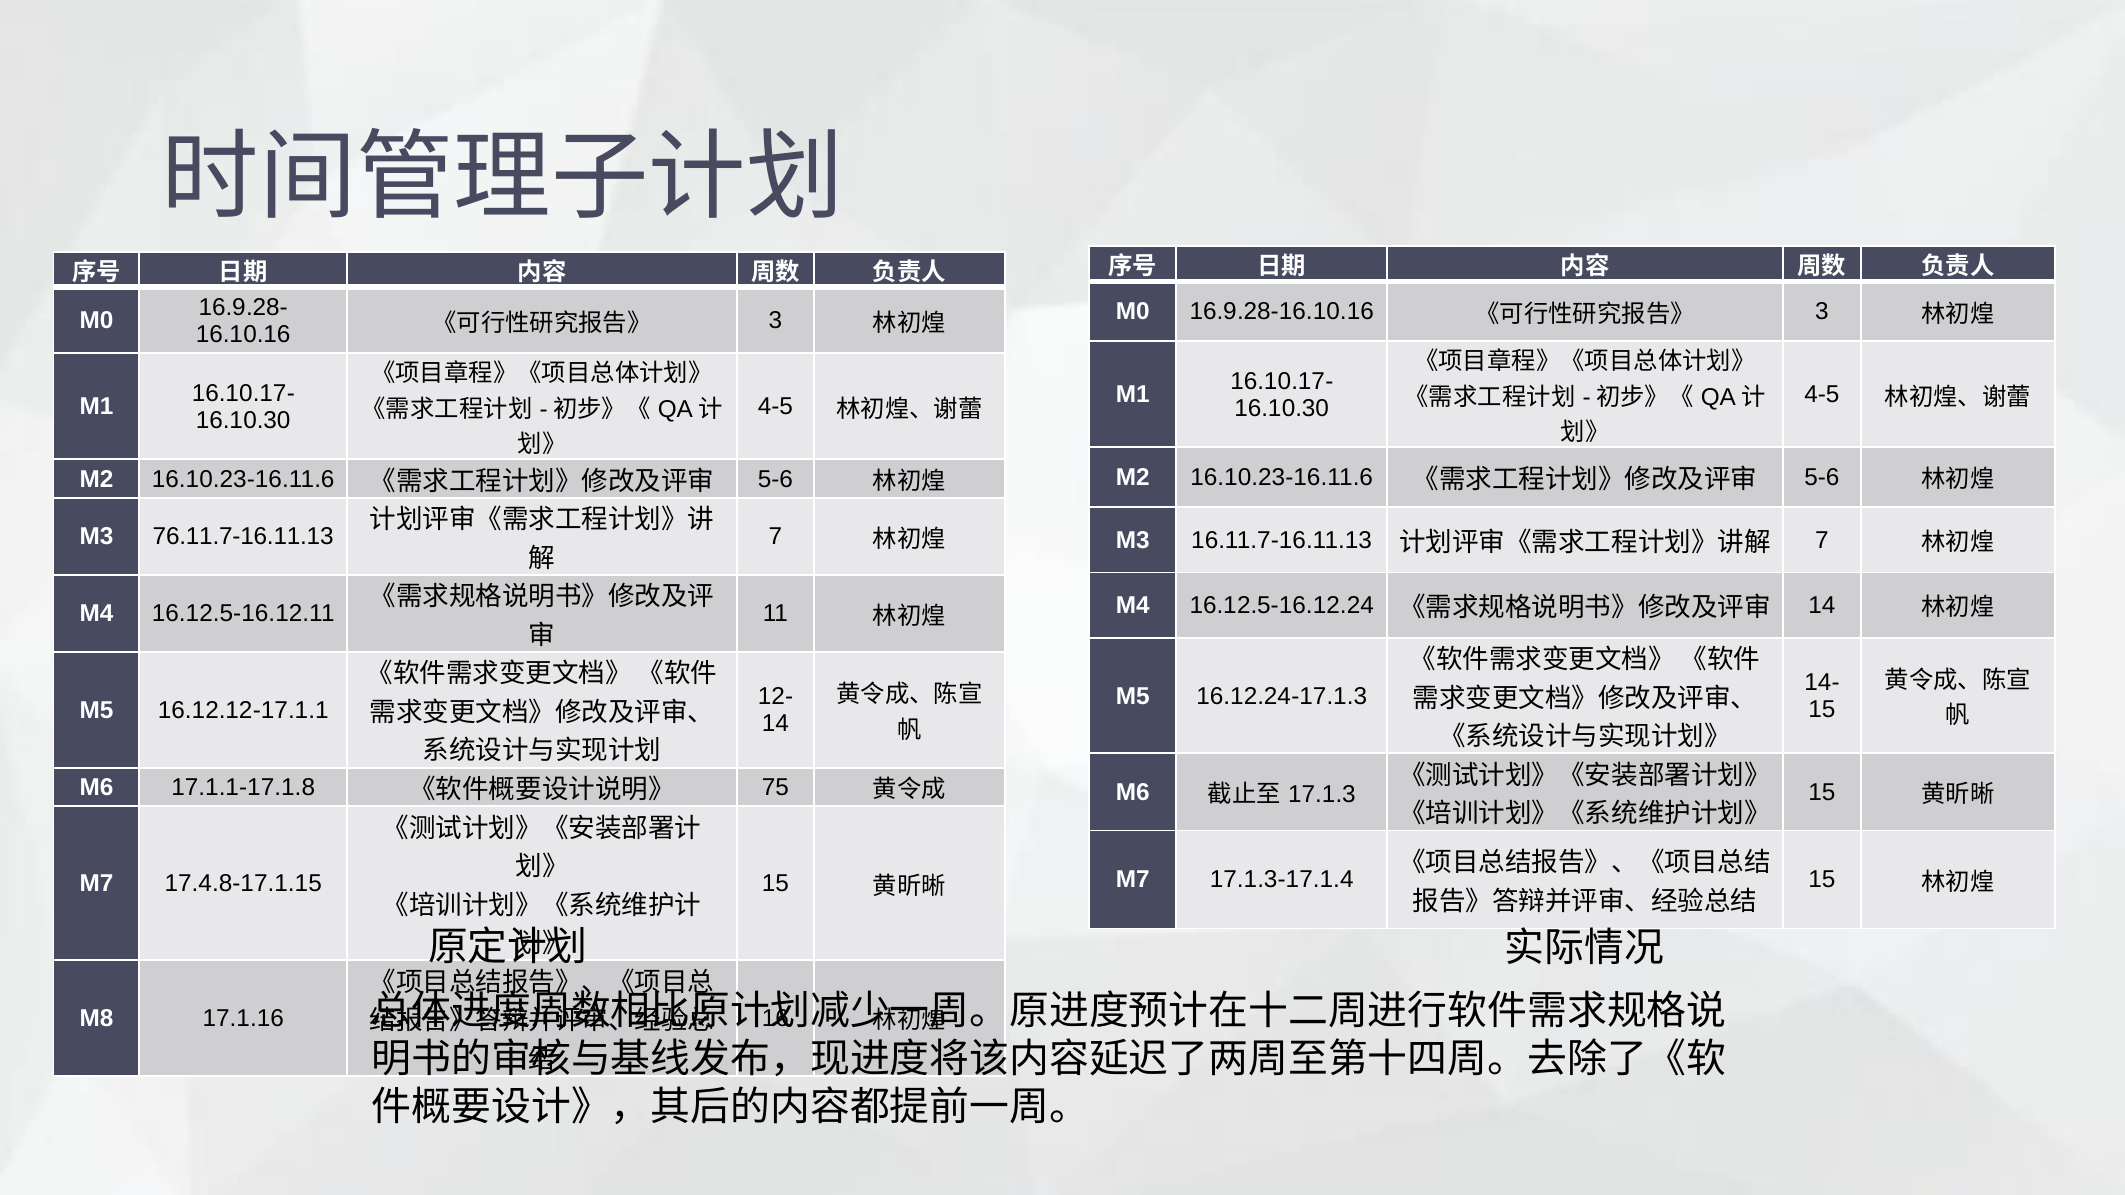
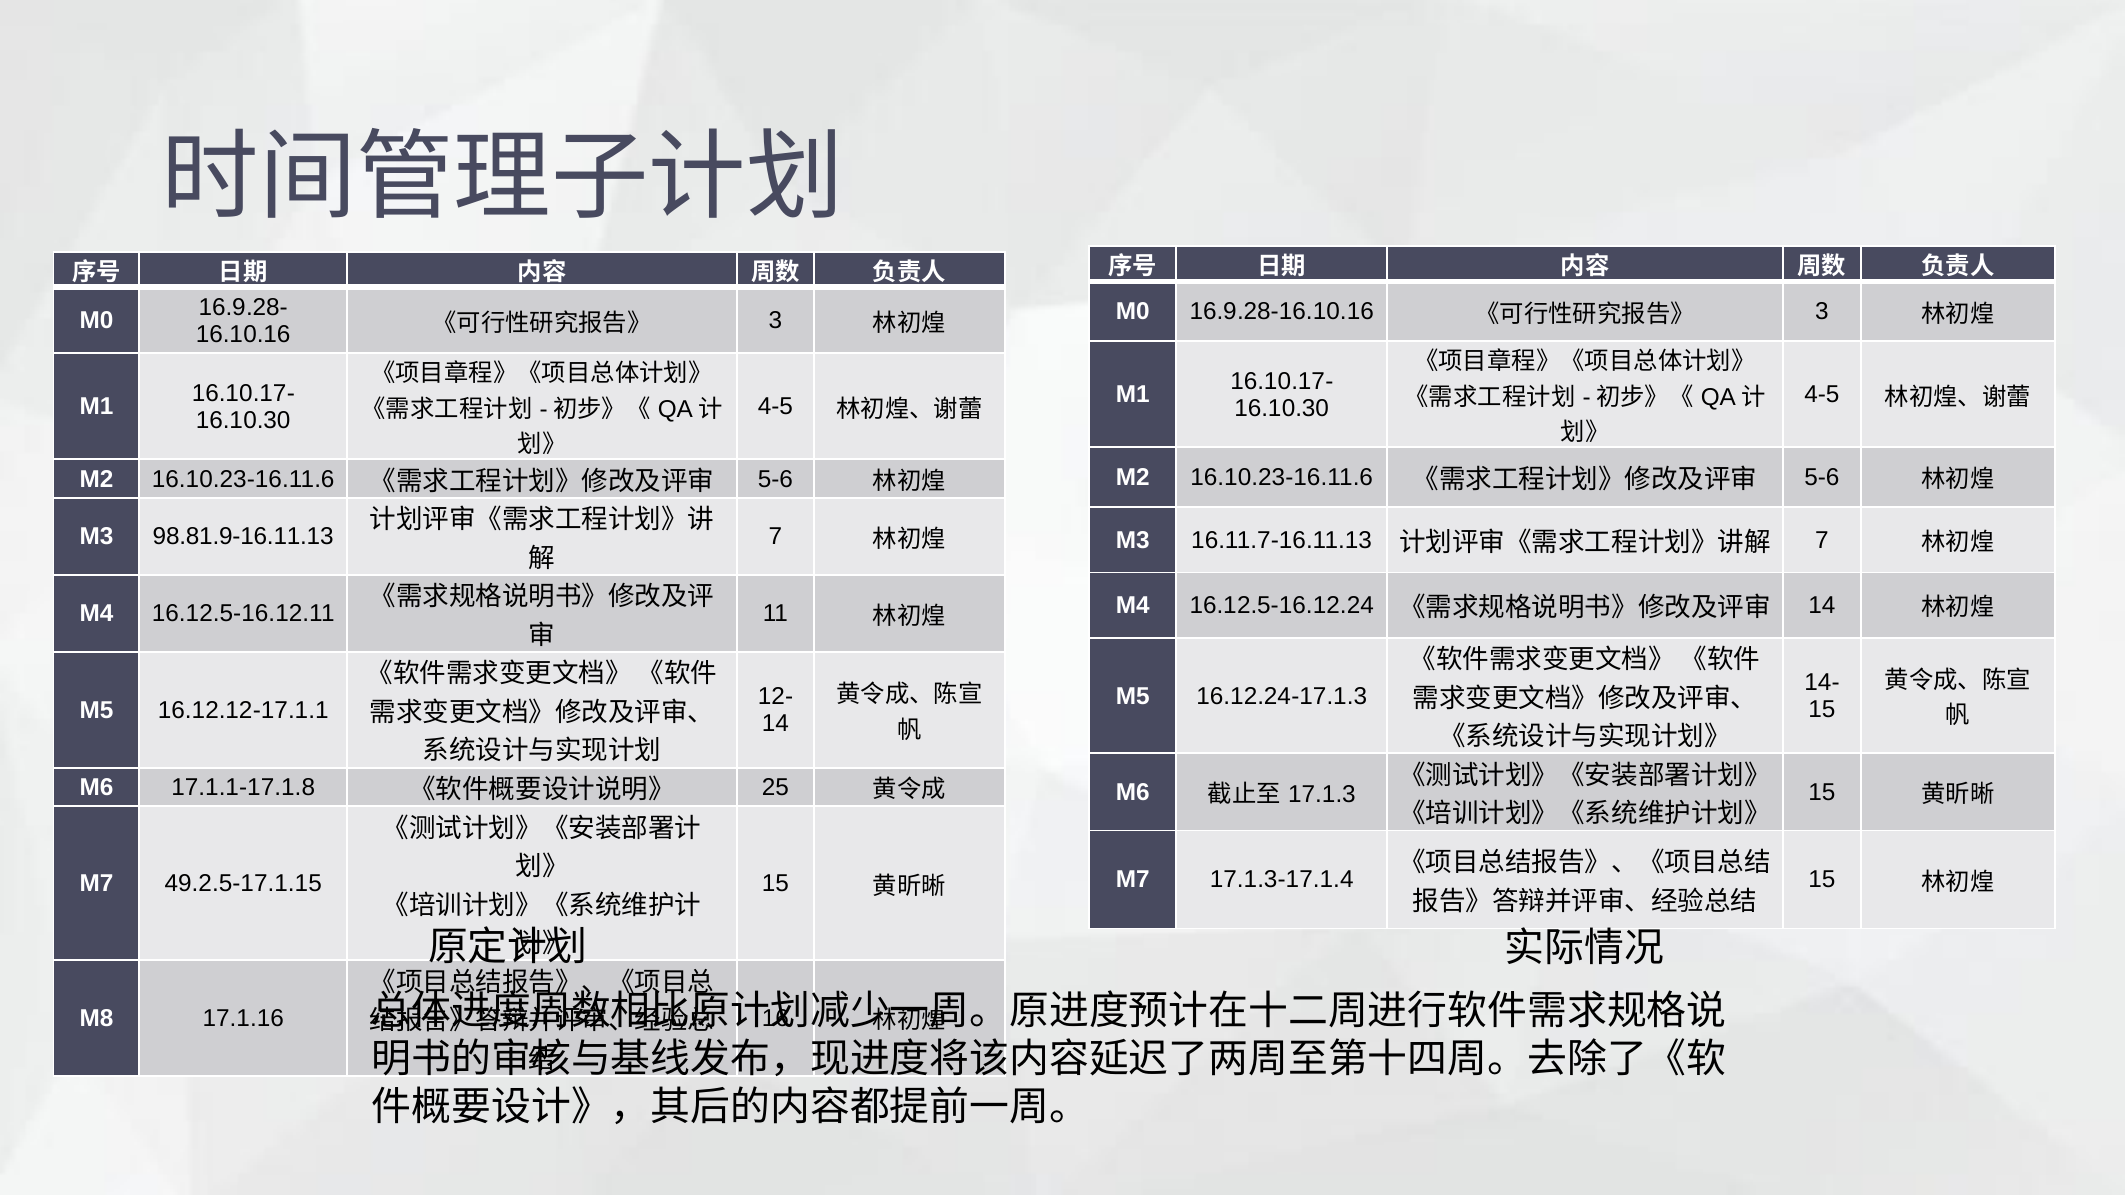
76.11.7-16.11.13: 76.11.7-16.11.13 -> 98.81.9-16.11.13
75: 75 -> 25
17.4.8-17.1.15: 17.4.8-17.1.15 -> 49.2.5-17.1.15
